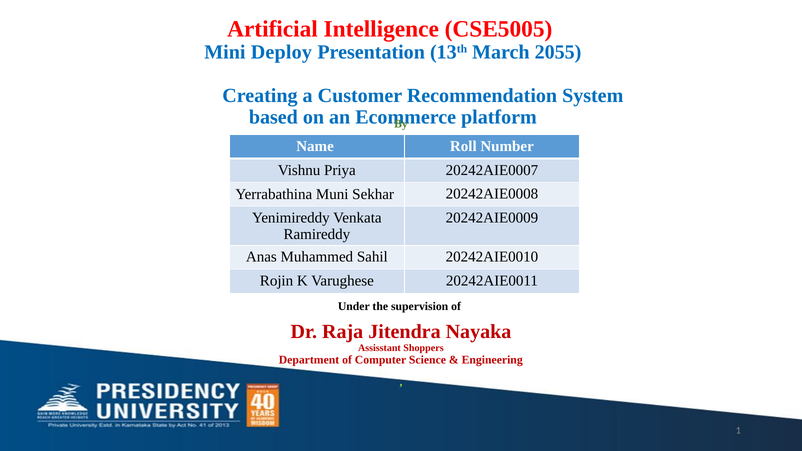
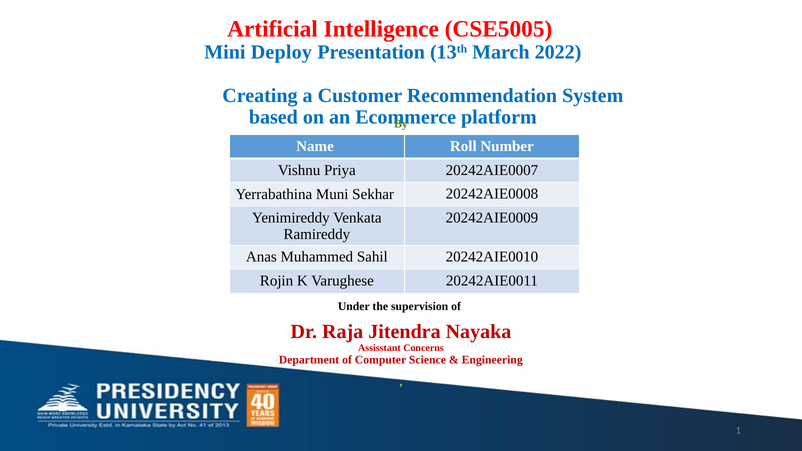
2055: 2055 -> 2022
Shoppers: Shoppers -> Concerns
